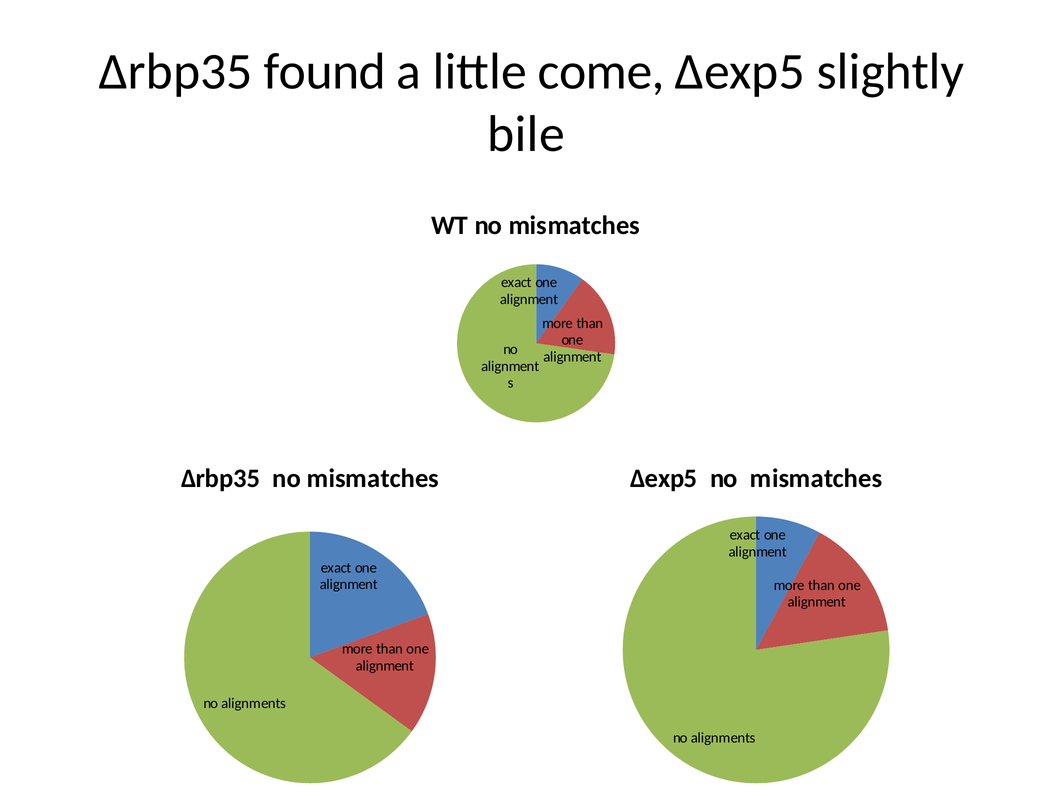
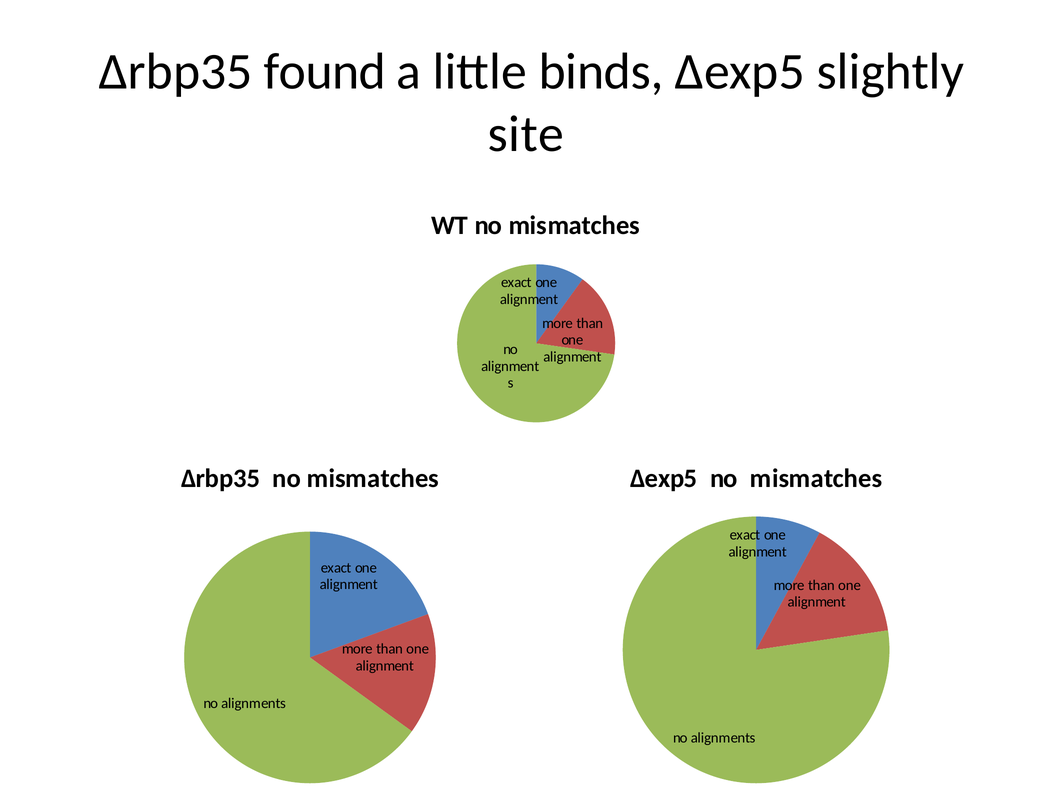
come: come -> binds
bile: bile -> site
